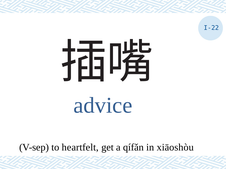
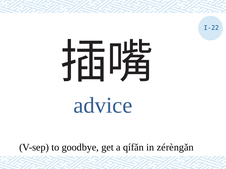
heartfelt: heartfelt -> goodbye
xiāoshòu: xiāoshòu -> zérèngǎn
